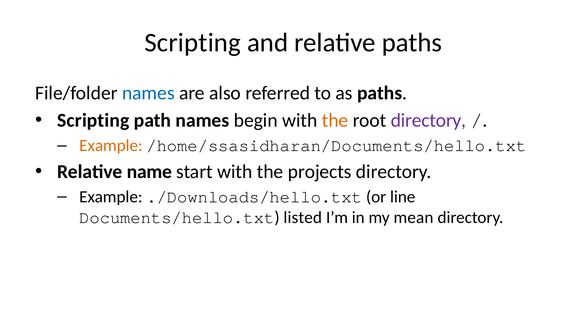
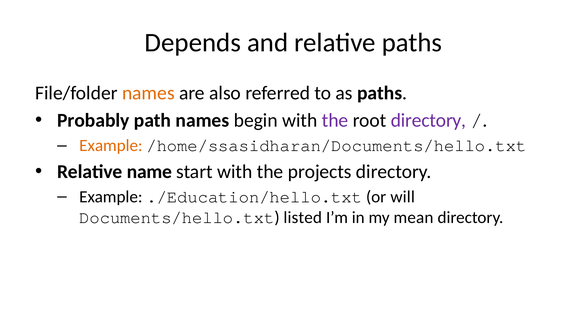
Scripting at (193, 43): Scripting -> Depends
names at (148, 93) colour: blue -> orange
Scripting at (93, 120): Scripting -> Probably
the at (335, 120) colour: orange -> purple
./Downloads/hello.txt: ./Downloads/hello.txt -> ./Education/hello.txt
line: line -> will
